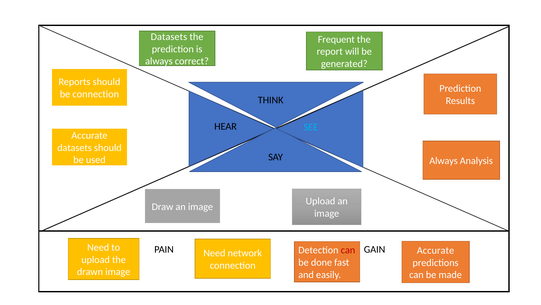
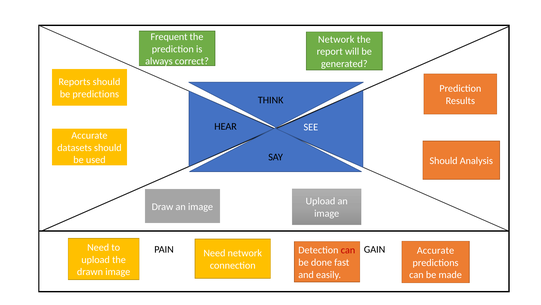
Datasets at (169, 37): Datasets -> Frequent
Frequent at (336, 39): Frequent -> Network
be connection: connection -> predictions
SEE colour: light blue -> white
Always at (444, 161): Always -> Should
